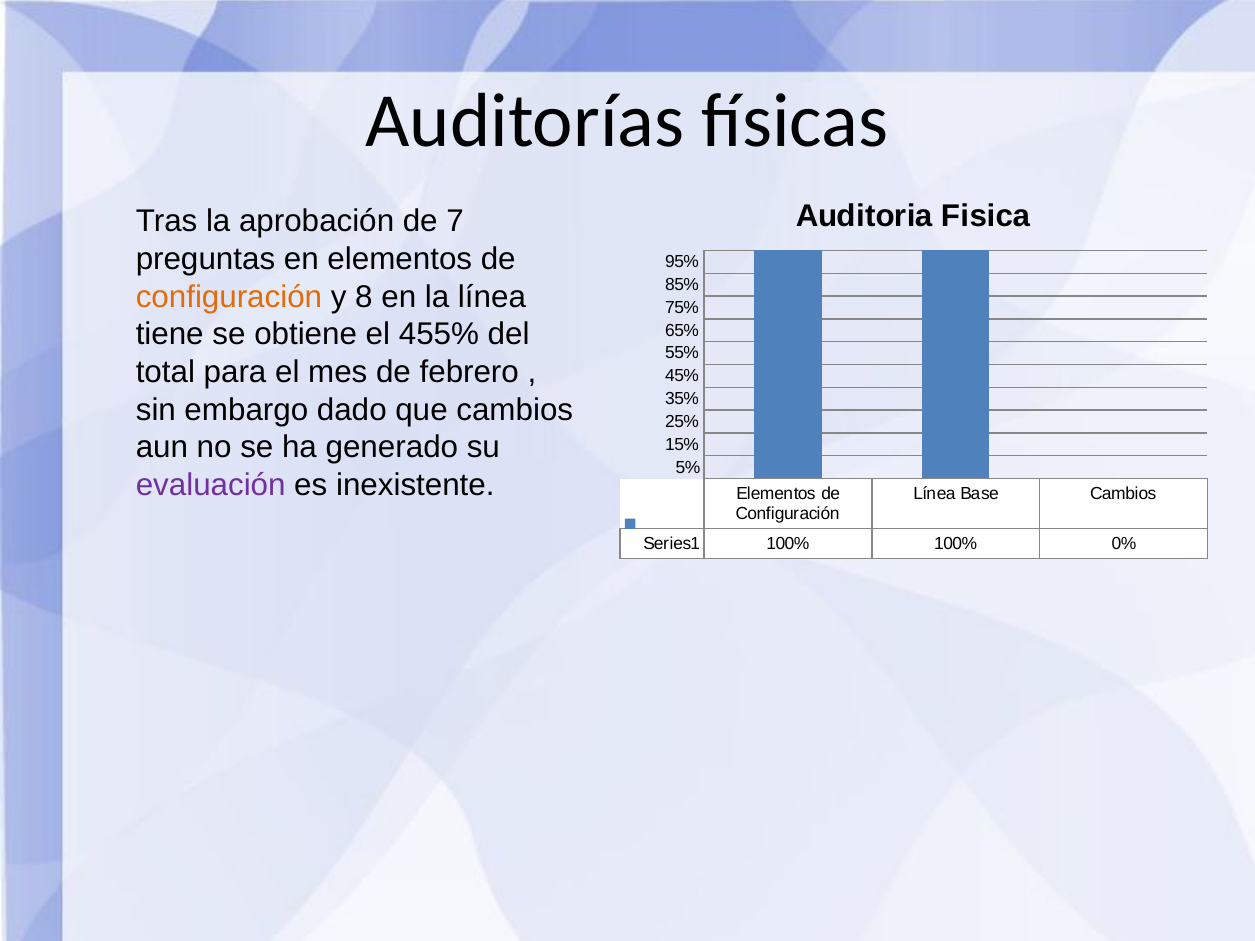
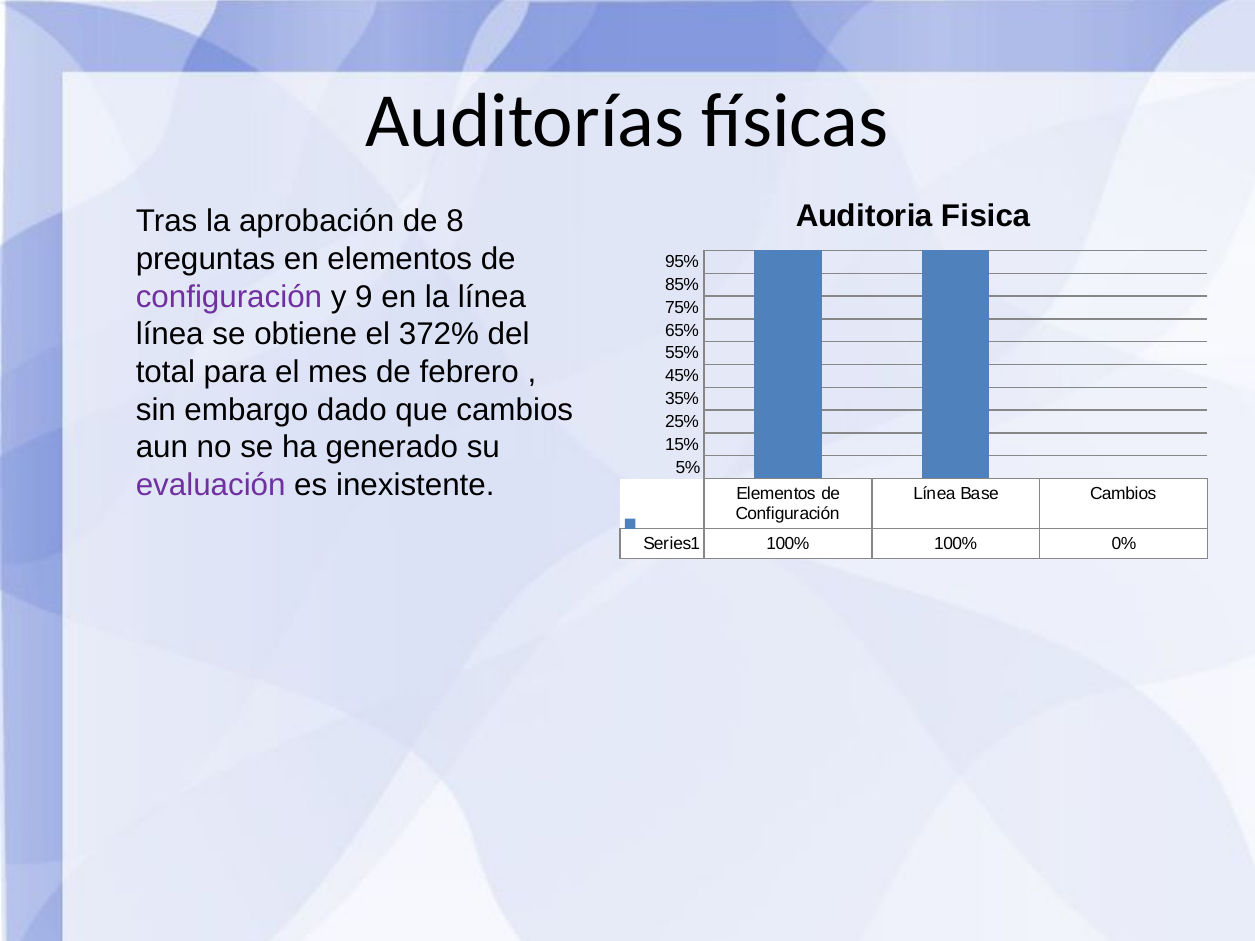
7: 7 -> 8
configuración at (229, 297) colour: orange -> purple
8: 8 -> 9
tiene at (170, 334): tiene -> línea
455%: 455% -> 372%
